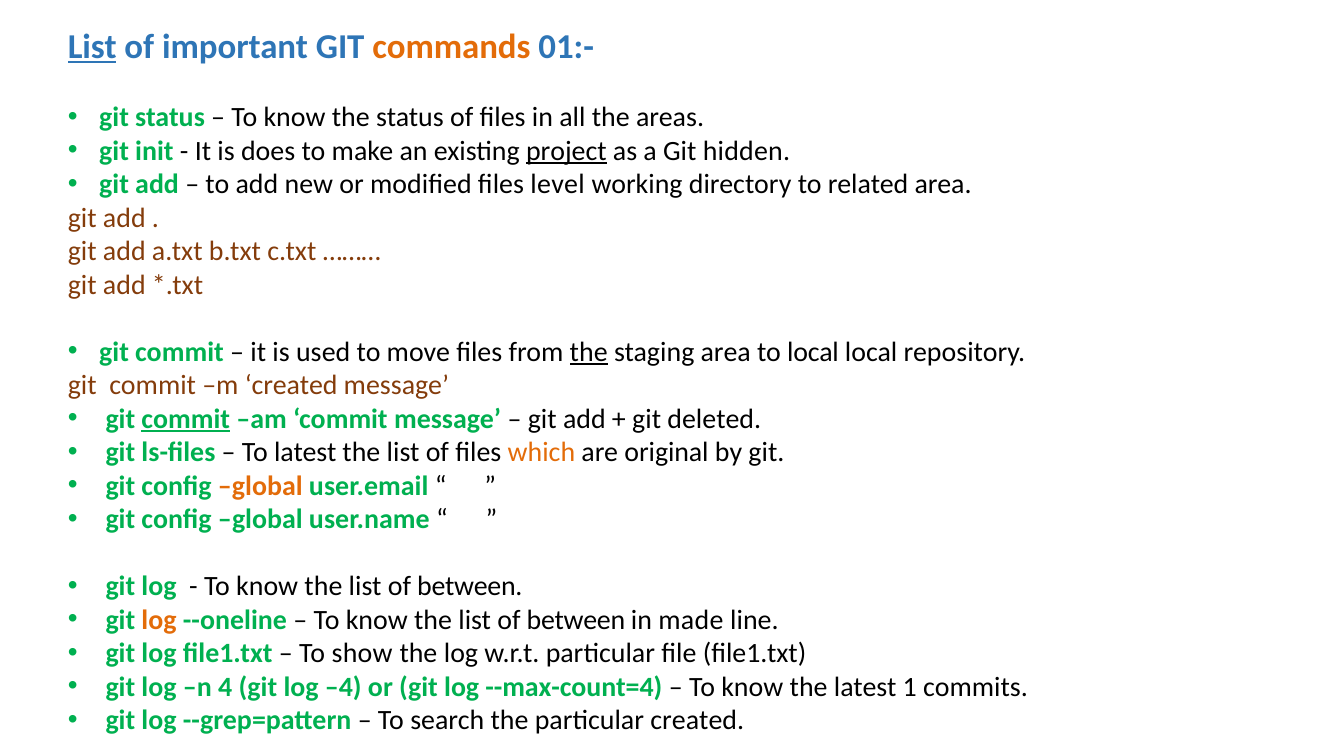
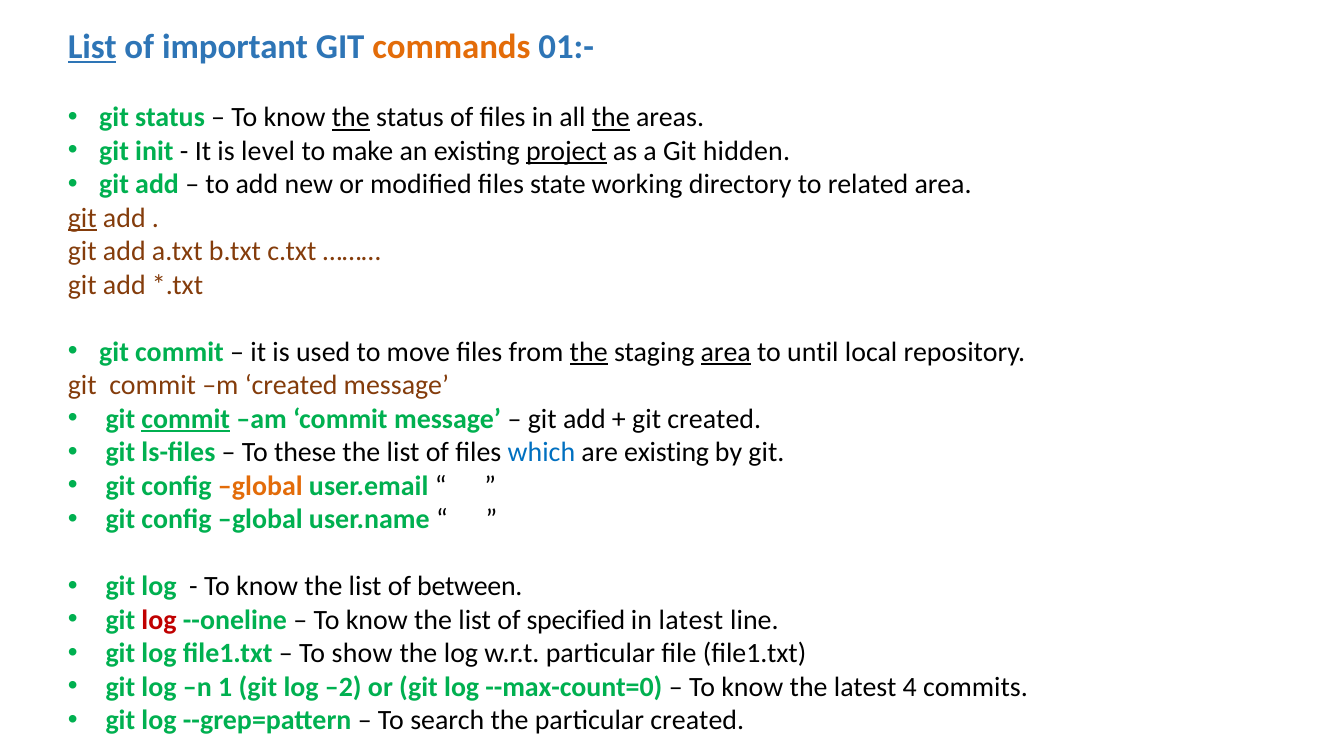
the at (351, 118) underline: none -> present
the at (611, 118) underline: none -> present
does: does -> level
level: level -> state
git at (82, 218) underline: none -> present
area at (726, 352) underline: none -> present
to local: local -> until
git deleted: deleted -> created
To latest: latest -> these
which colour: orange -> blue
are original: original -> existing
log at (159, 620) colour: orange -> red
between at (576, 620): between -> specified
in made: made -> latest
4: 4 -> 1
–4: –4 -> –2
--max-count=4: --max-count=4 -> --max-count=0
1: 1 -> 4
